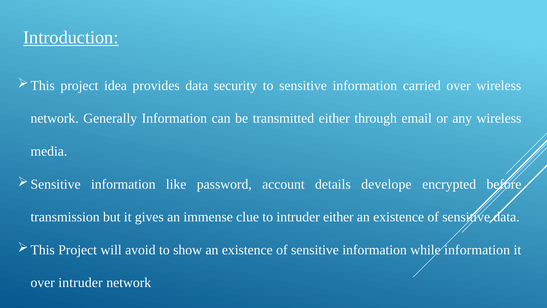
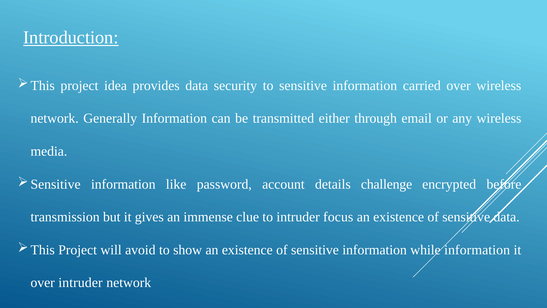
develope: develope -> challenge
intruder either: either -> focus
